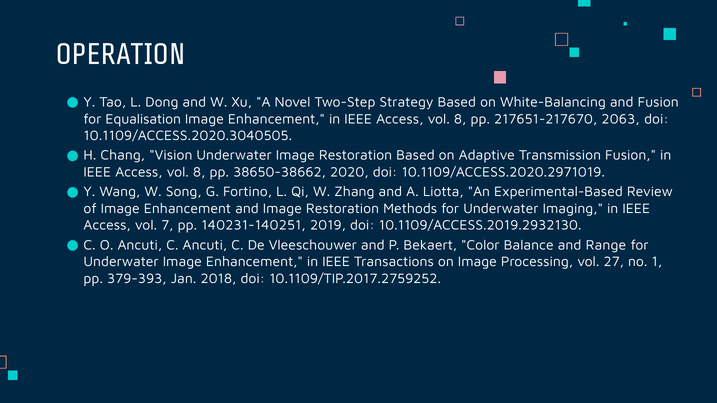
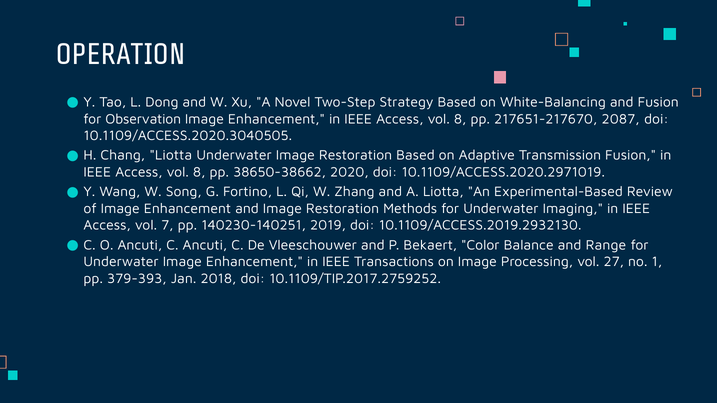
Equalisation: Equalisation -> Observation
2063: 2063 -> 2087
Chang Vision: Vision -> Liotta
140231-140251: 140231-140251 -> 140230-140251
